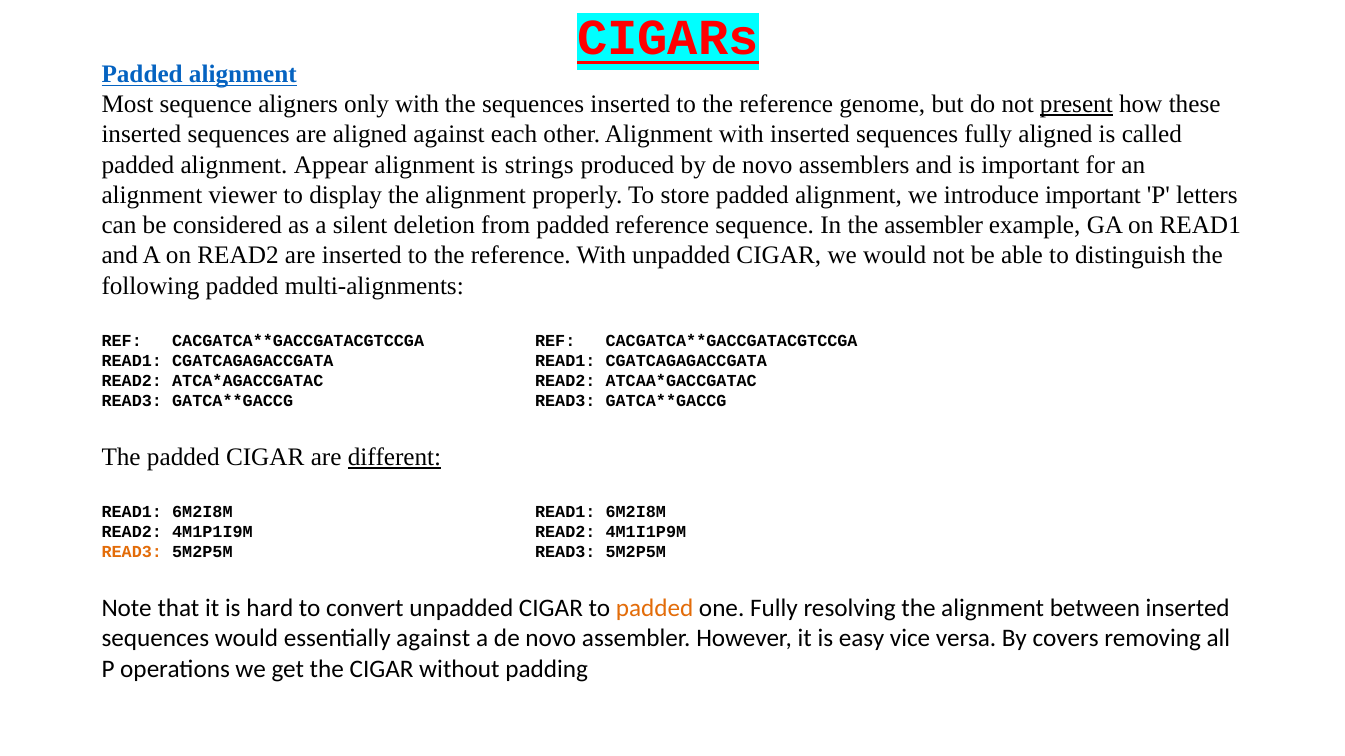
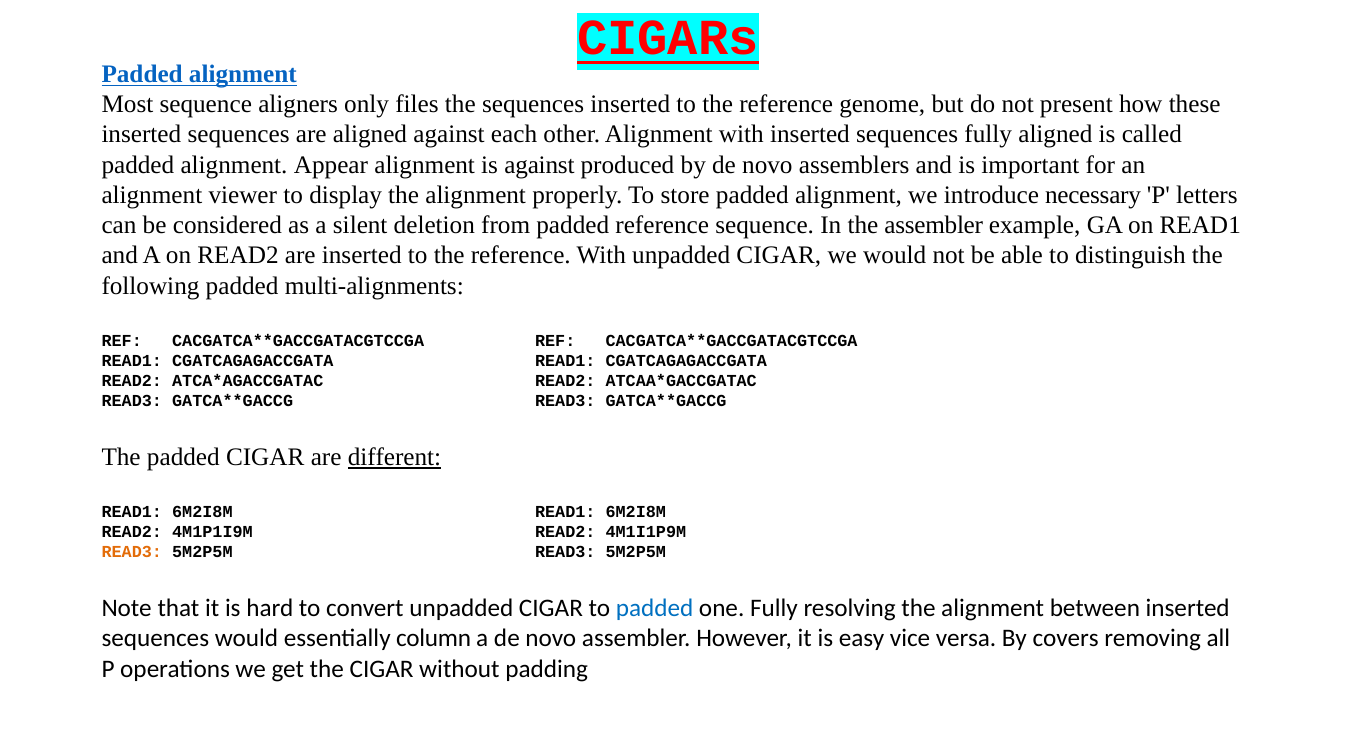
only with: with -> files
present underline: present -> none
is strings: strings -> against
introduce important: important -> necessary
padded at (655, 609) colour: orange -> blue
essentially against: against -> column
